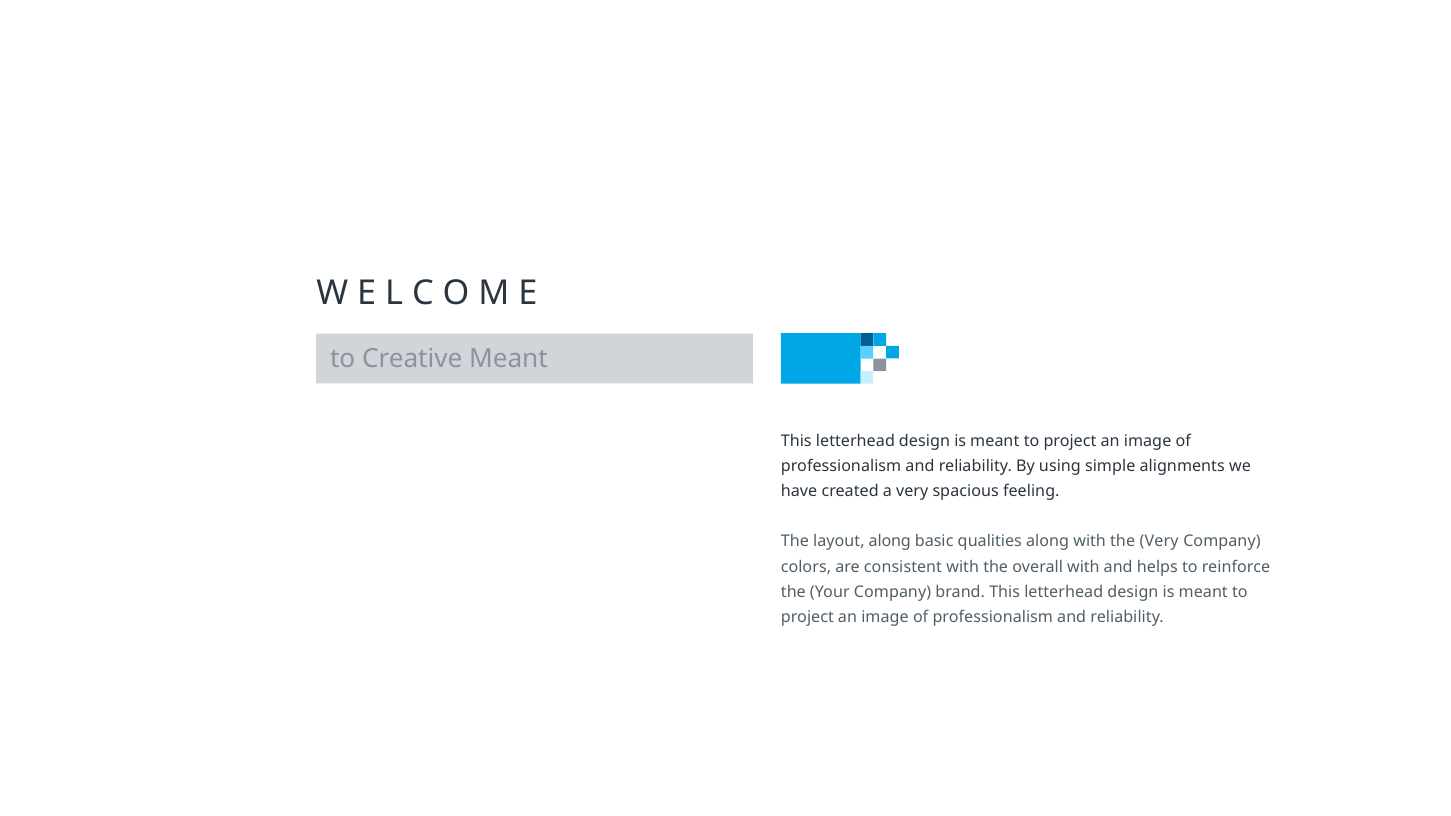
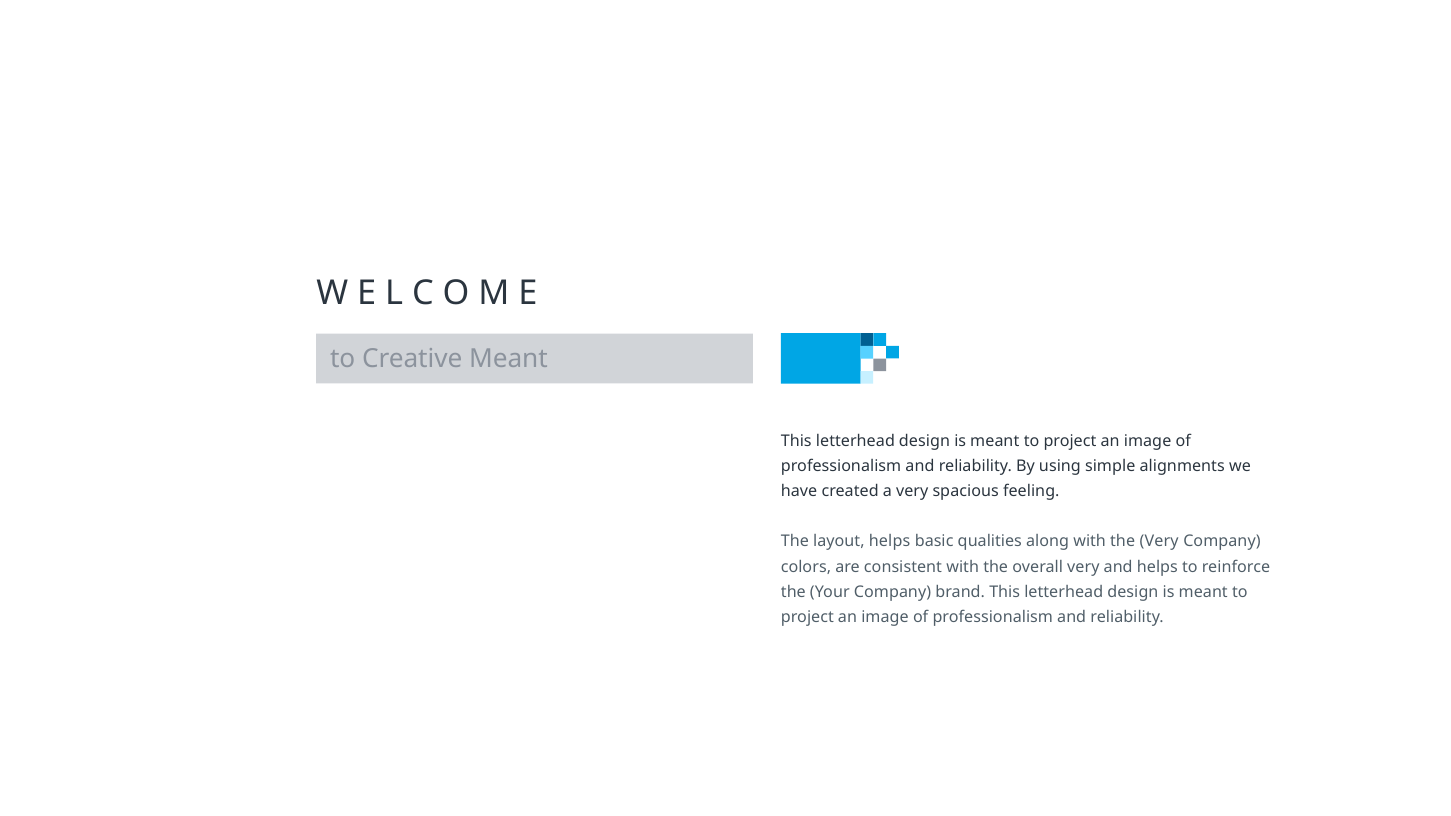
layout along: along -> helps
overall with: with -> very
